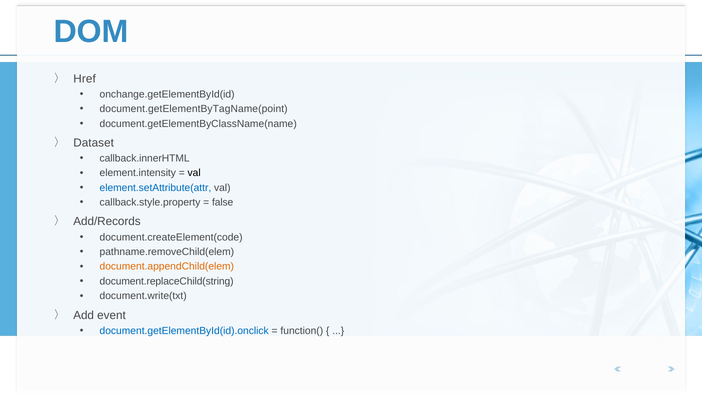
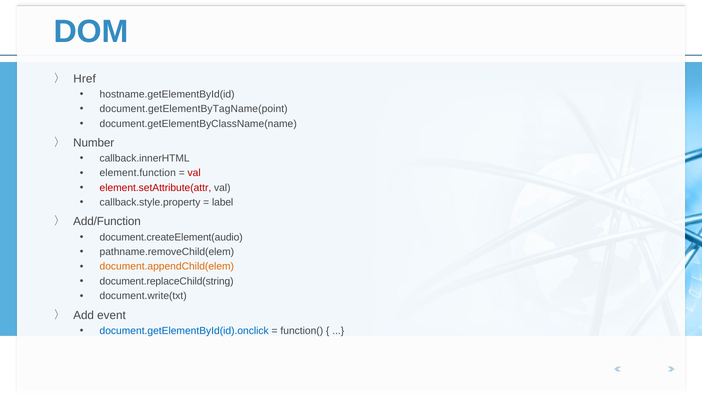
onchange.getElementById(id: onchange.getElementById(id -> hostname.getElementById(id
Dataset: Dataset -> Number
element.intensity: element.intensity -> element.function
val at (194, 173) colour: black -> red
element.setAttribute(attr colour: blue -> red
false: false -> label
Add/Records: Add/Records -> Add/Function
document.createElement(code: document.createElement(code -> document.createElement(audio
